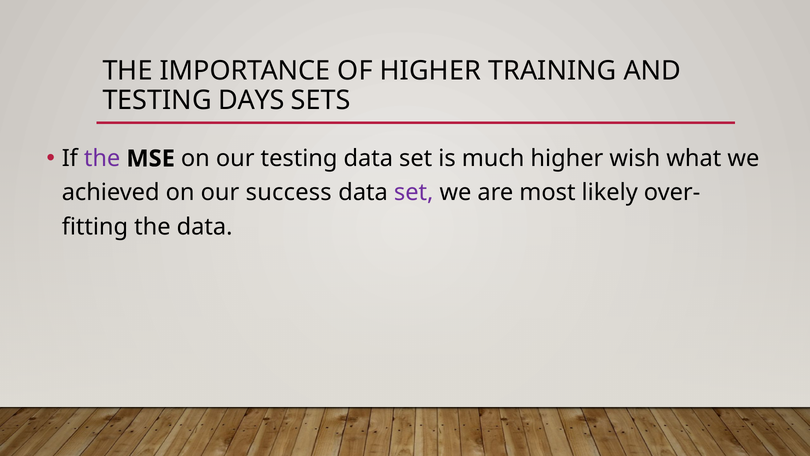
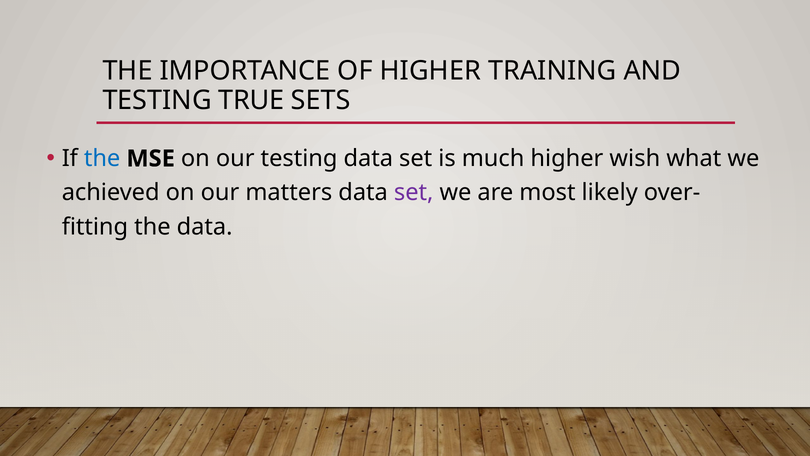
DAYS: DAYS -> TRUE
the at (102, 158) colour: purple -> blue
success: success -> matters
